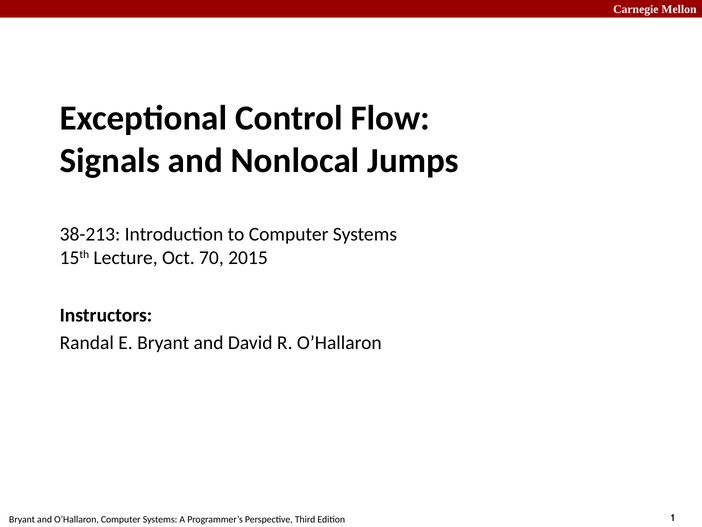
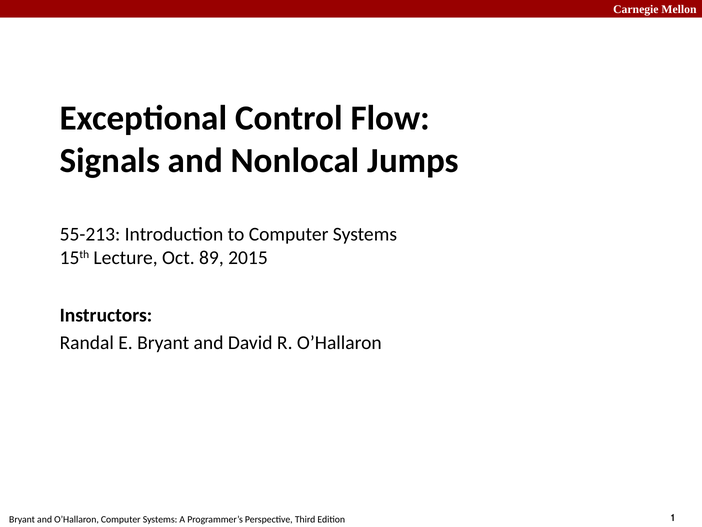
38-213: 38-213 -> 55-213
70: 70 -> 89
